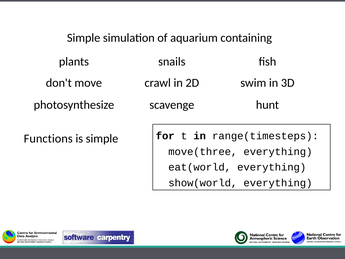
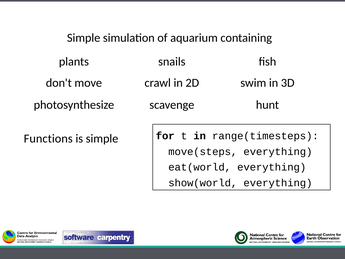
move(three: move(three -> move(steps
